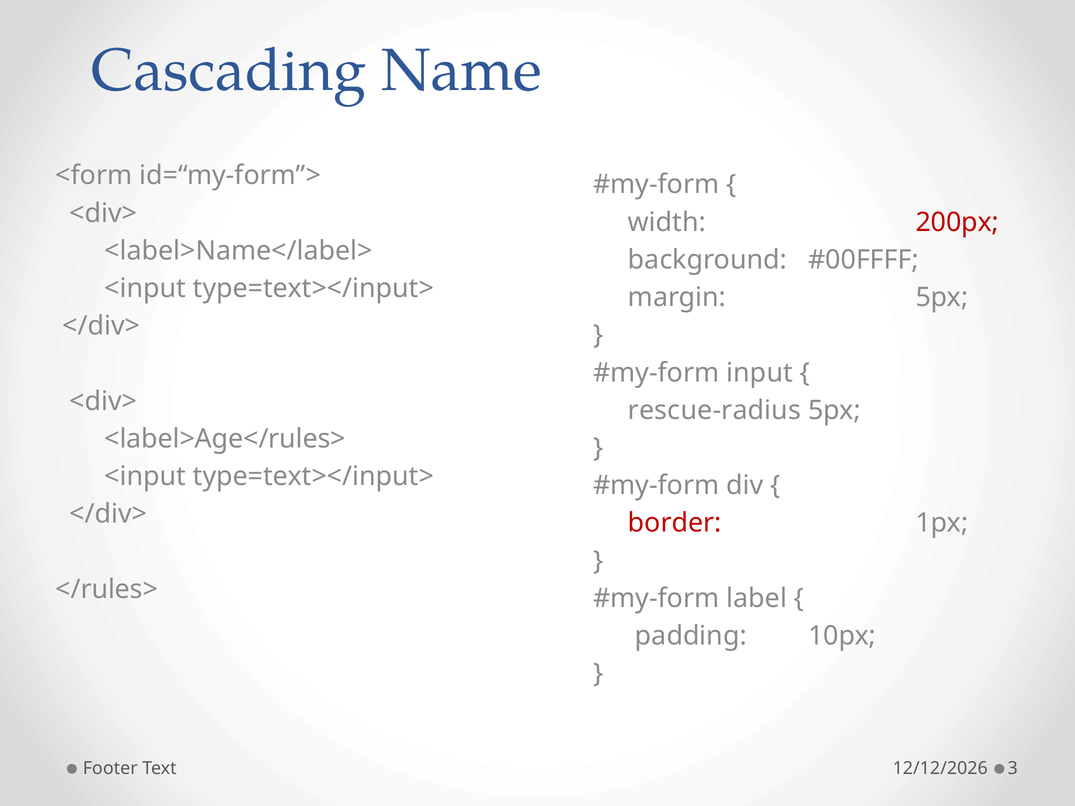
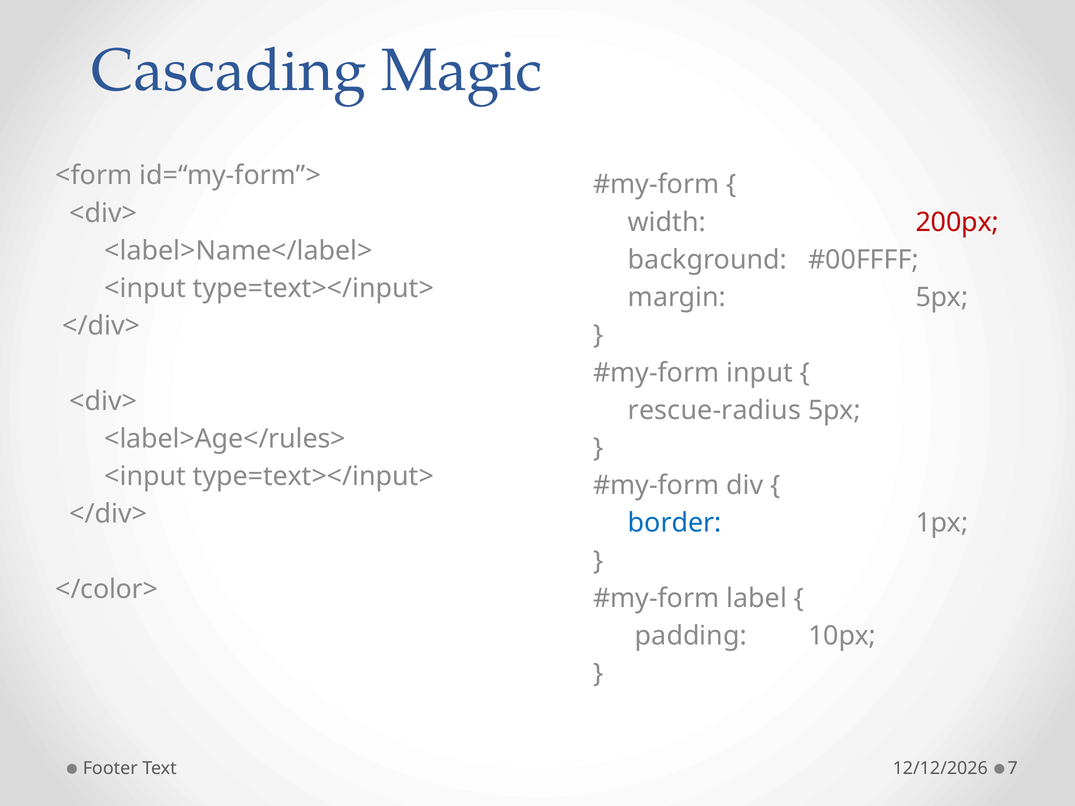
Name: Name -> Magic
border colour: red -> blue
</rules>: </rules> -> </color>
3: 3 -> 7
